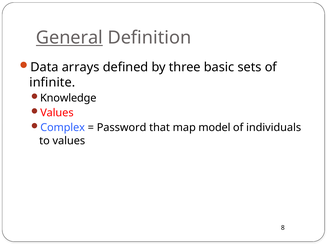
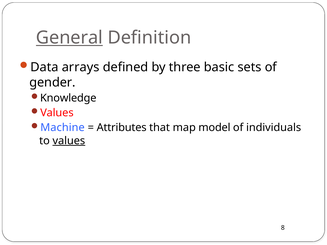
infinite: infinite -> gender
Complex: Complex -> Machine
Password: Password -> Attributes
values at (69, 141) underline: none -> present
